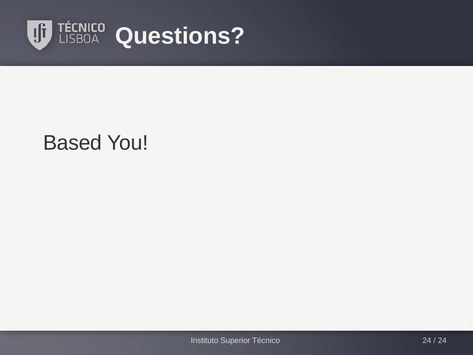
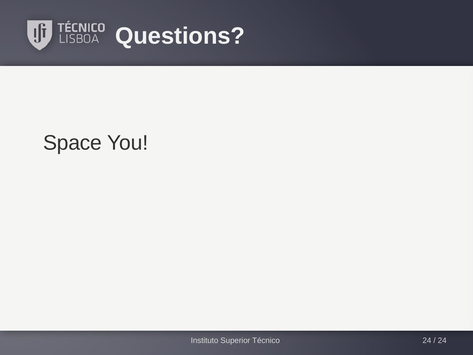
Based: Based -> Space
